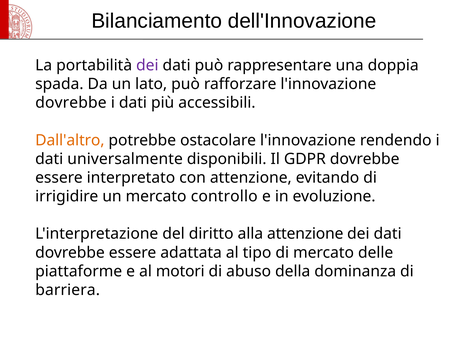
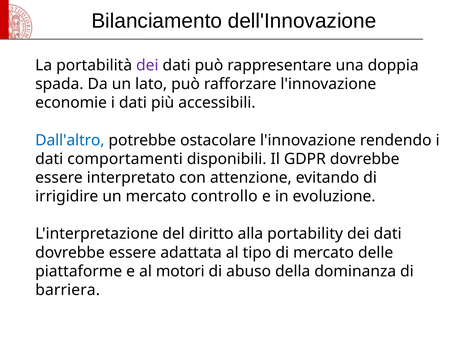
dovrebbe at (71, 103): dovrebbe -> economie
Dall'altro colour: orange -> blue
universalmente: universalmente -> comportamenti
alla attenzione: attenzione -> portability
